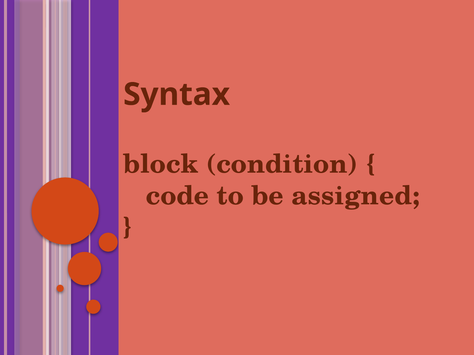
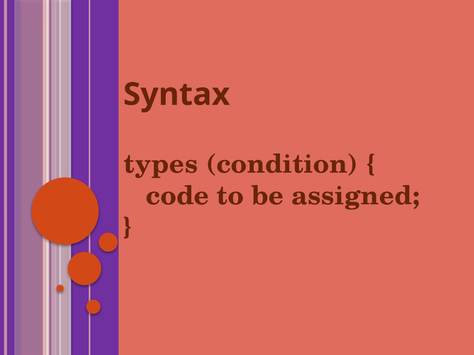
block: block -> types
